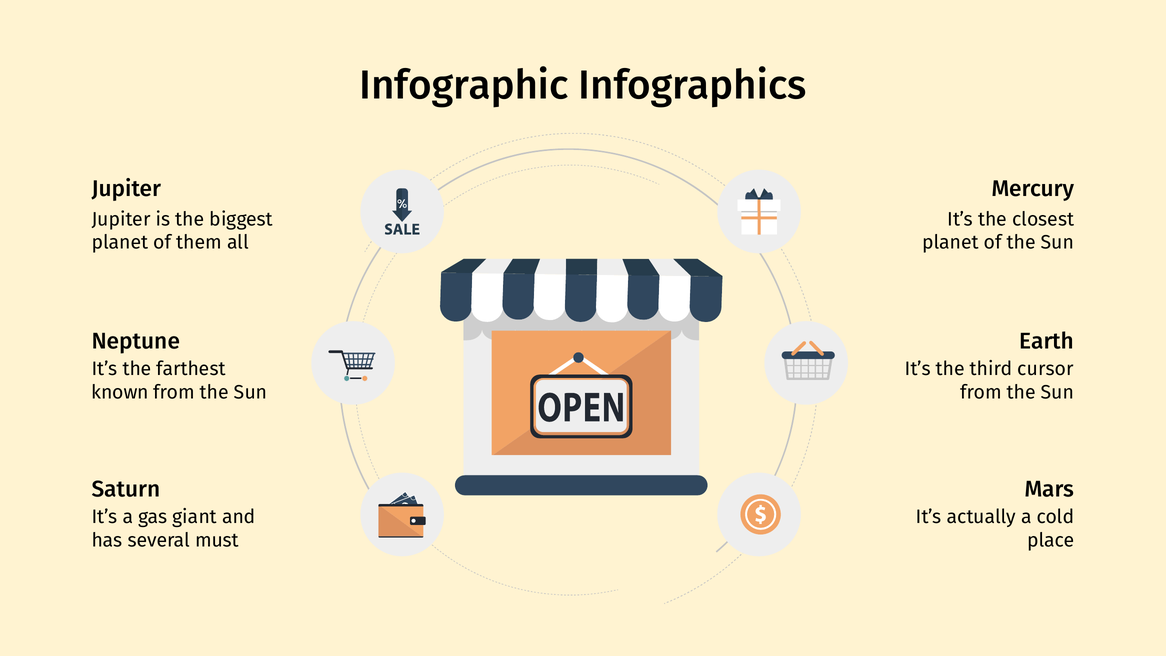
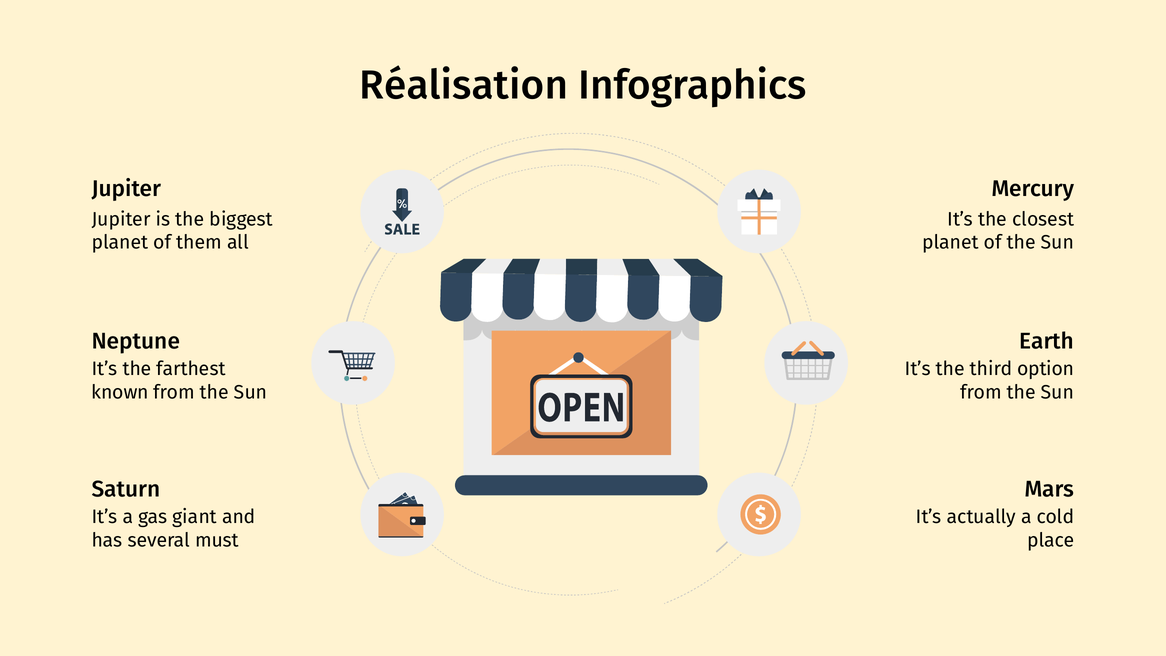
Infographic: Infographic -> Réalisation
cursor: cursor -> option
